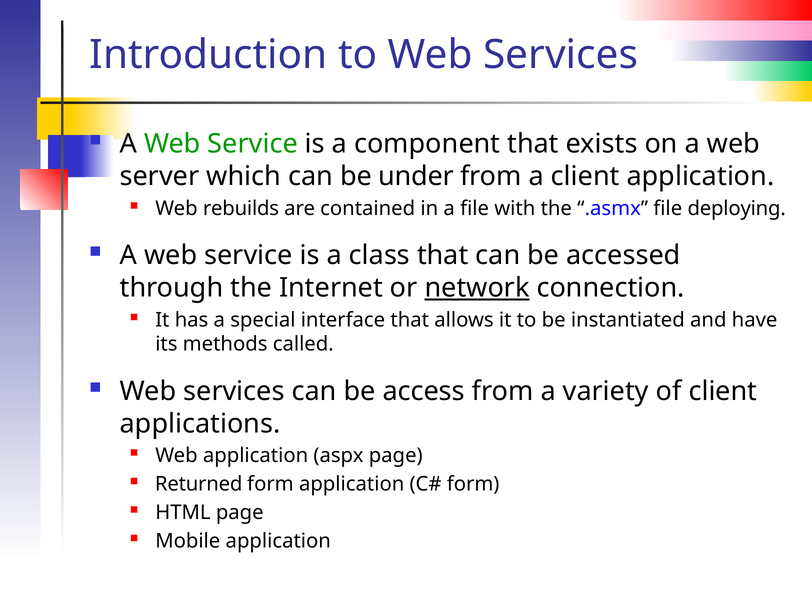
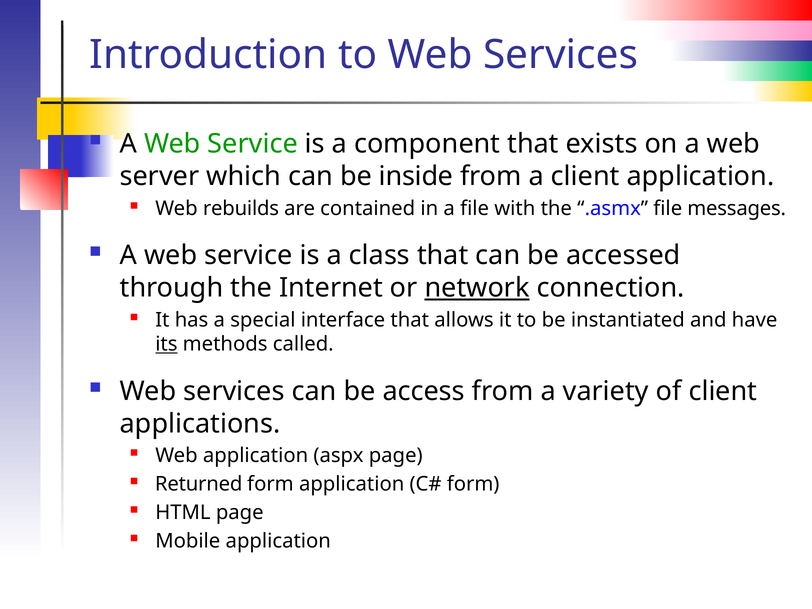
under: under -> inside
deploying: deploying -> messages
its underline: none -> present
